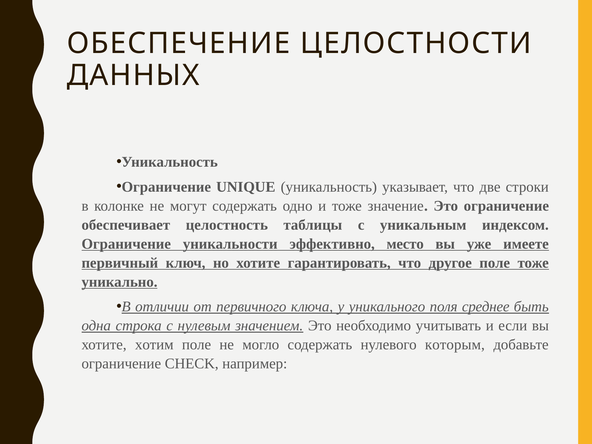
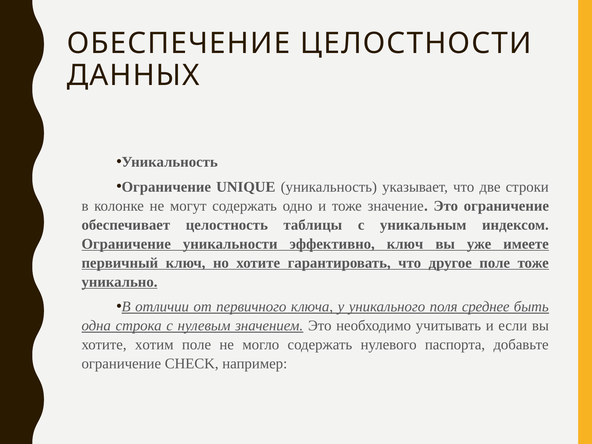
эффективно место: место -> ключ
которым: которым -> паспорта
